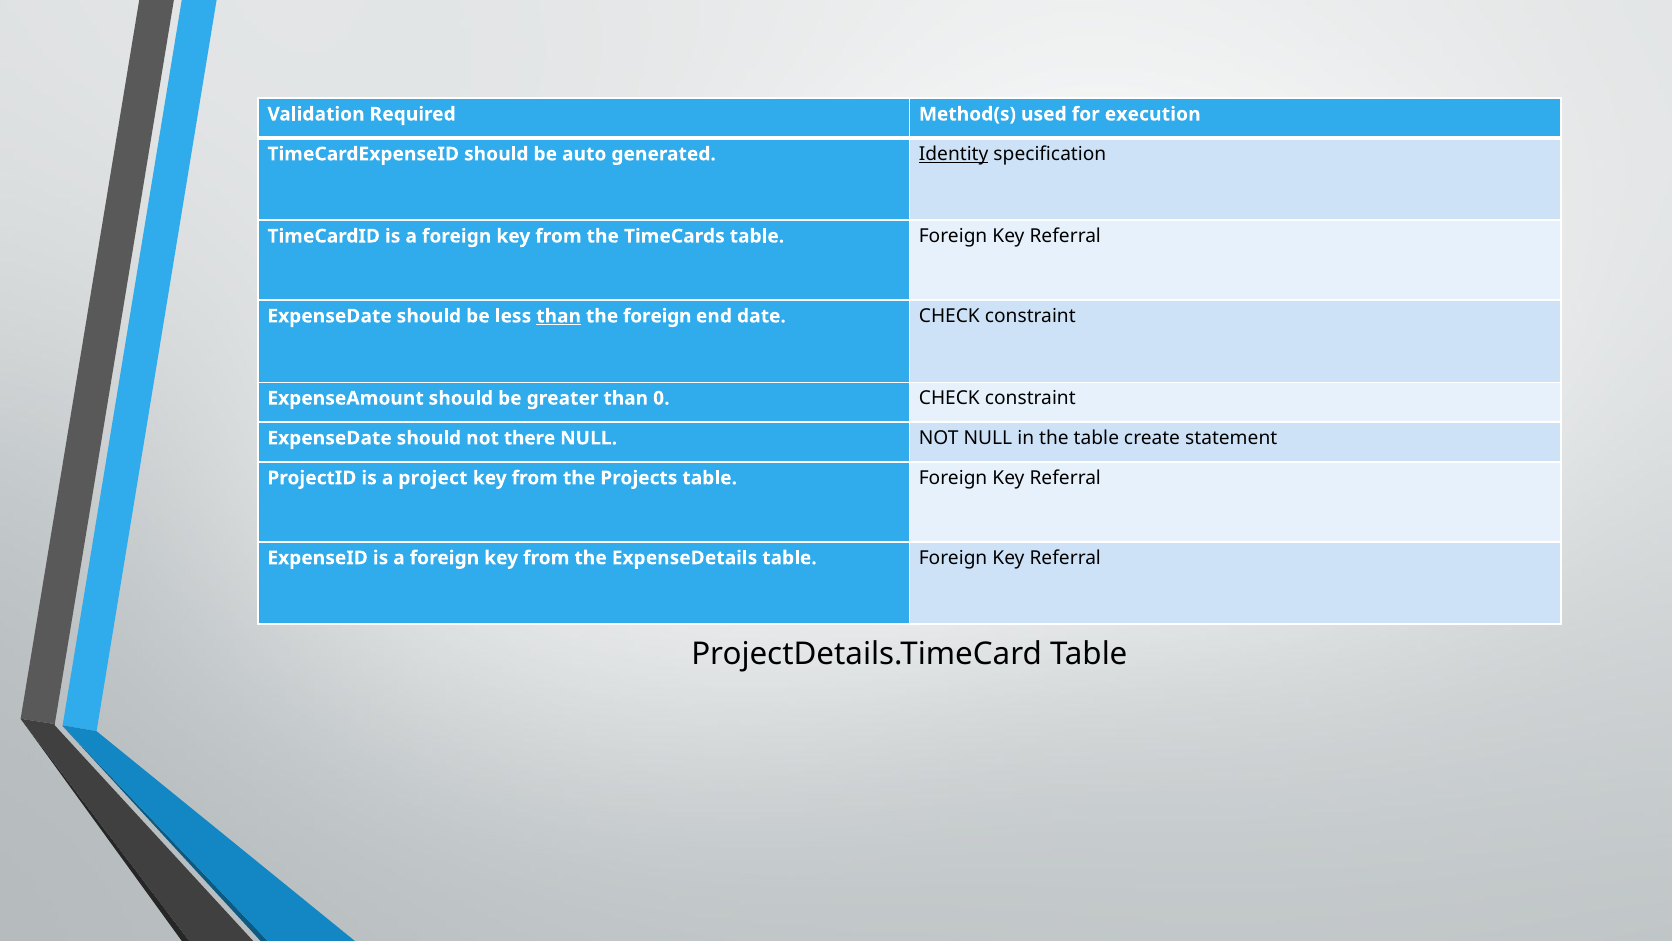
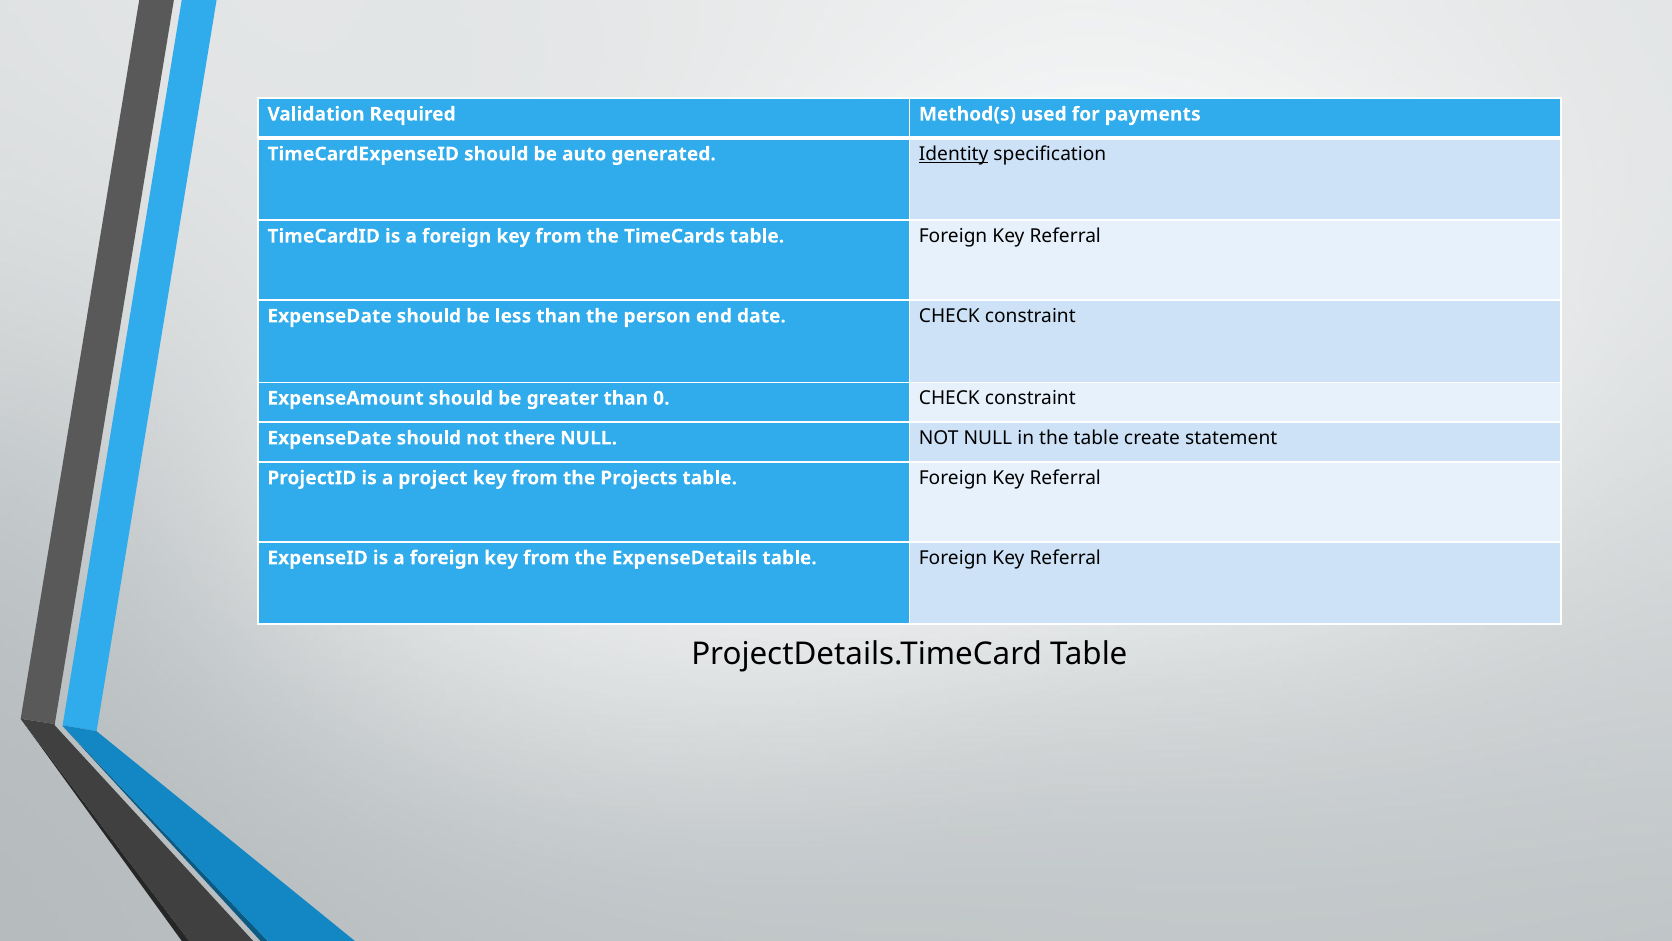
execution: execution -> payments
than at (559, 316) underline: present -> none
the foreign: foreign -> person
